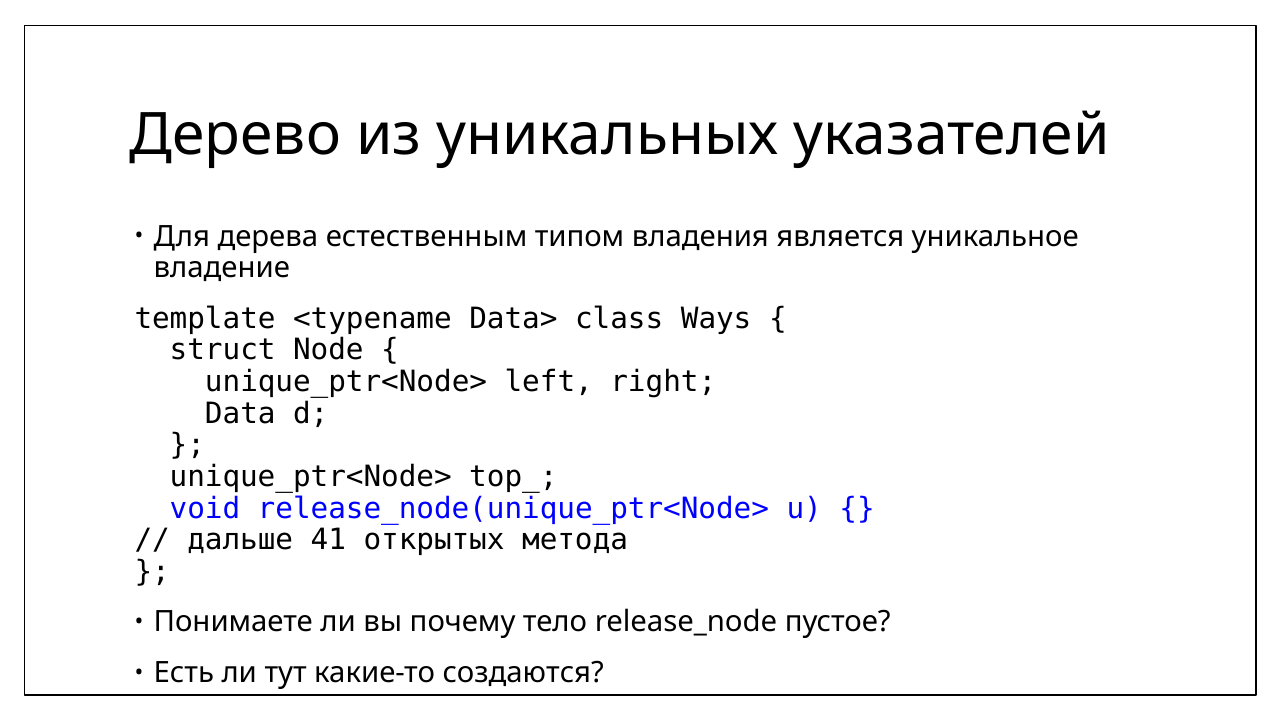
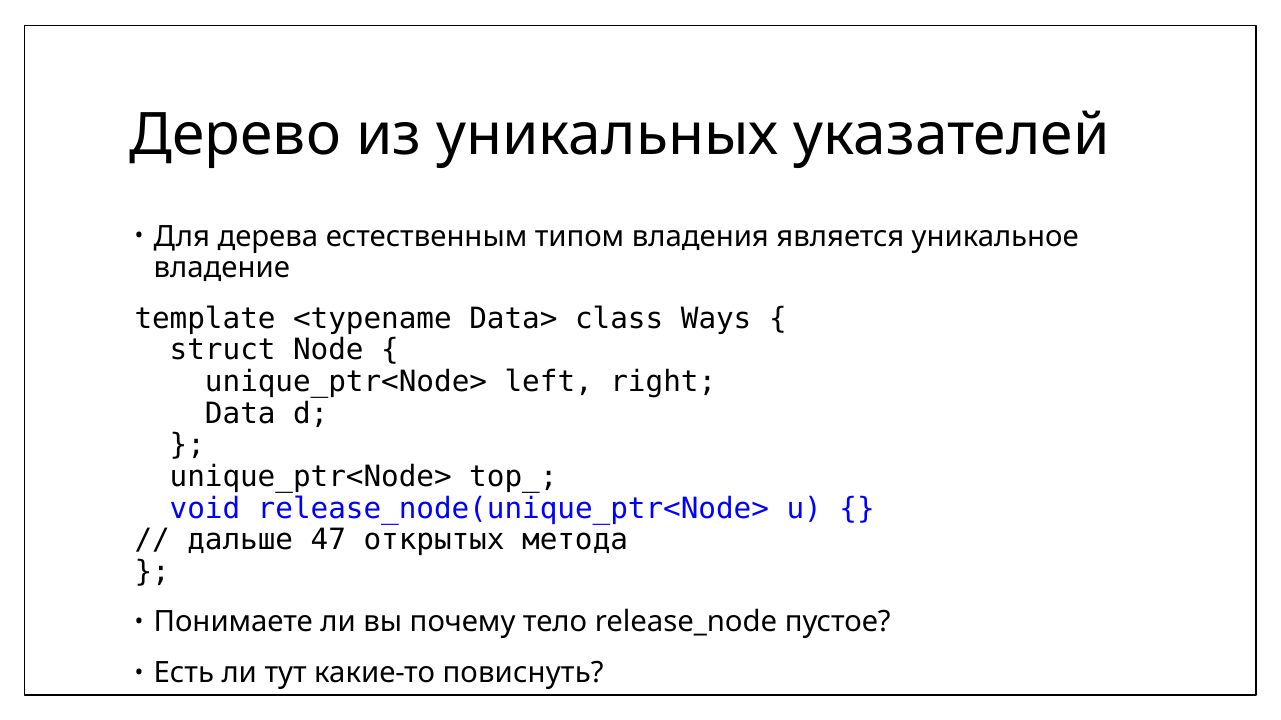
41: 41 -> 47
создаются: создаются -> повиснуть
